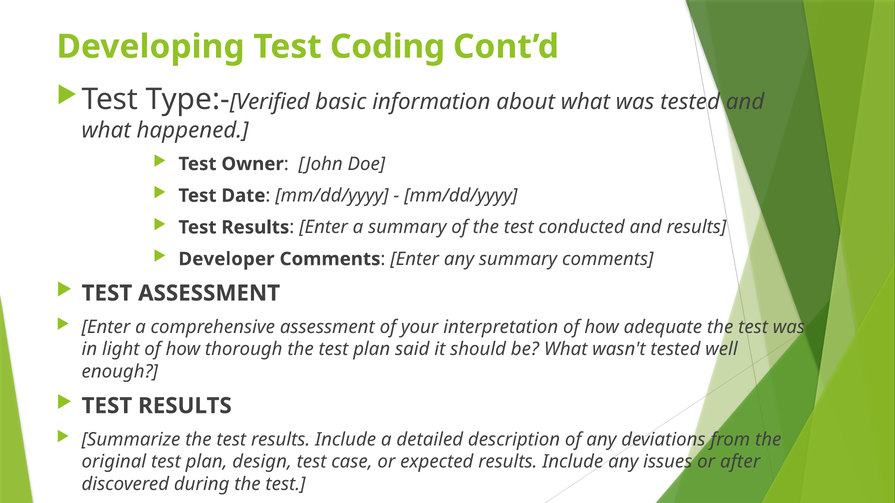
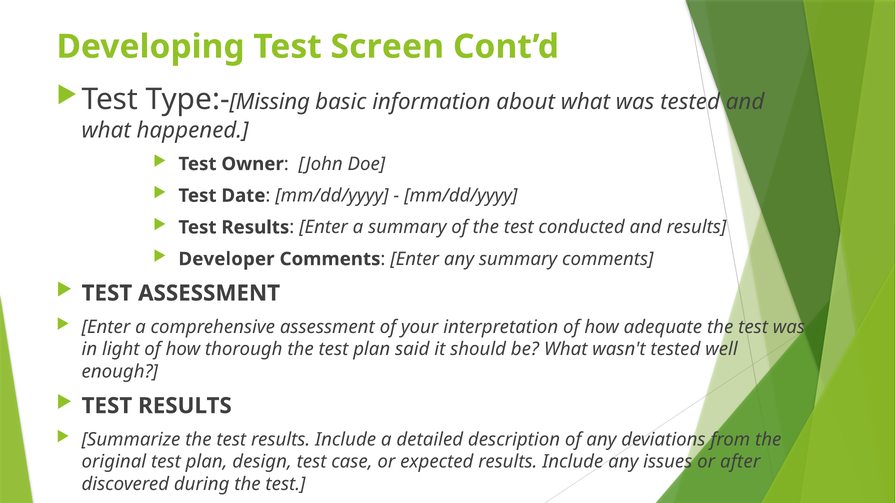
Coding: Coding -> Screen
Verified: Verified -> Missing
